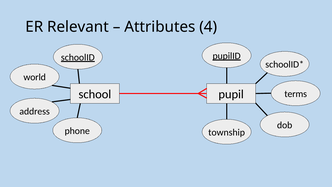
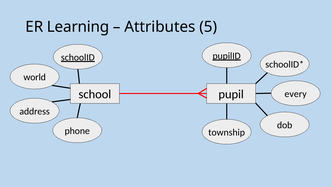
Relevant: Relevant -> Learning
4: 4 -> 5
terms: terms -> every
